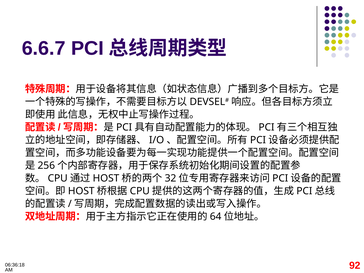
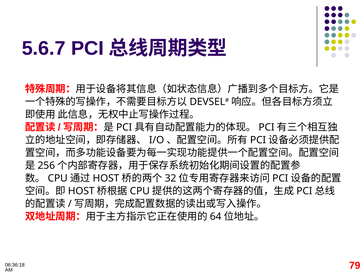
6.6.7: 6.6.7 -> 5.6.7
92: 92 -> 79
